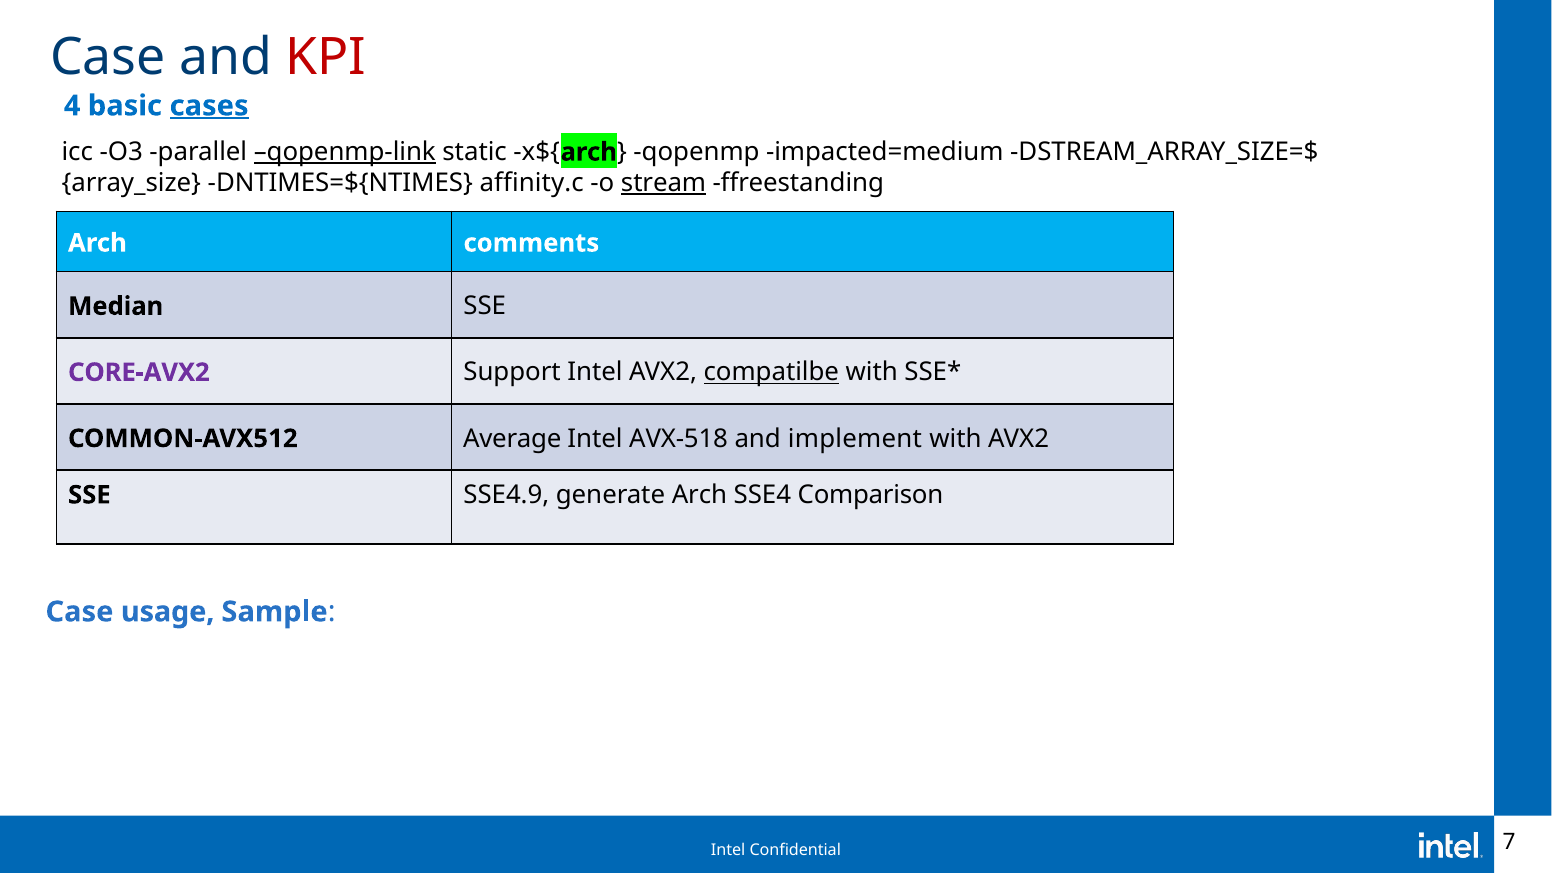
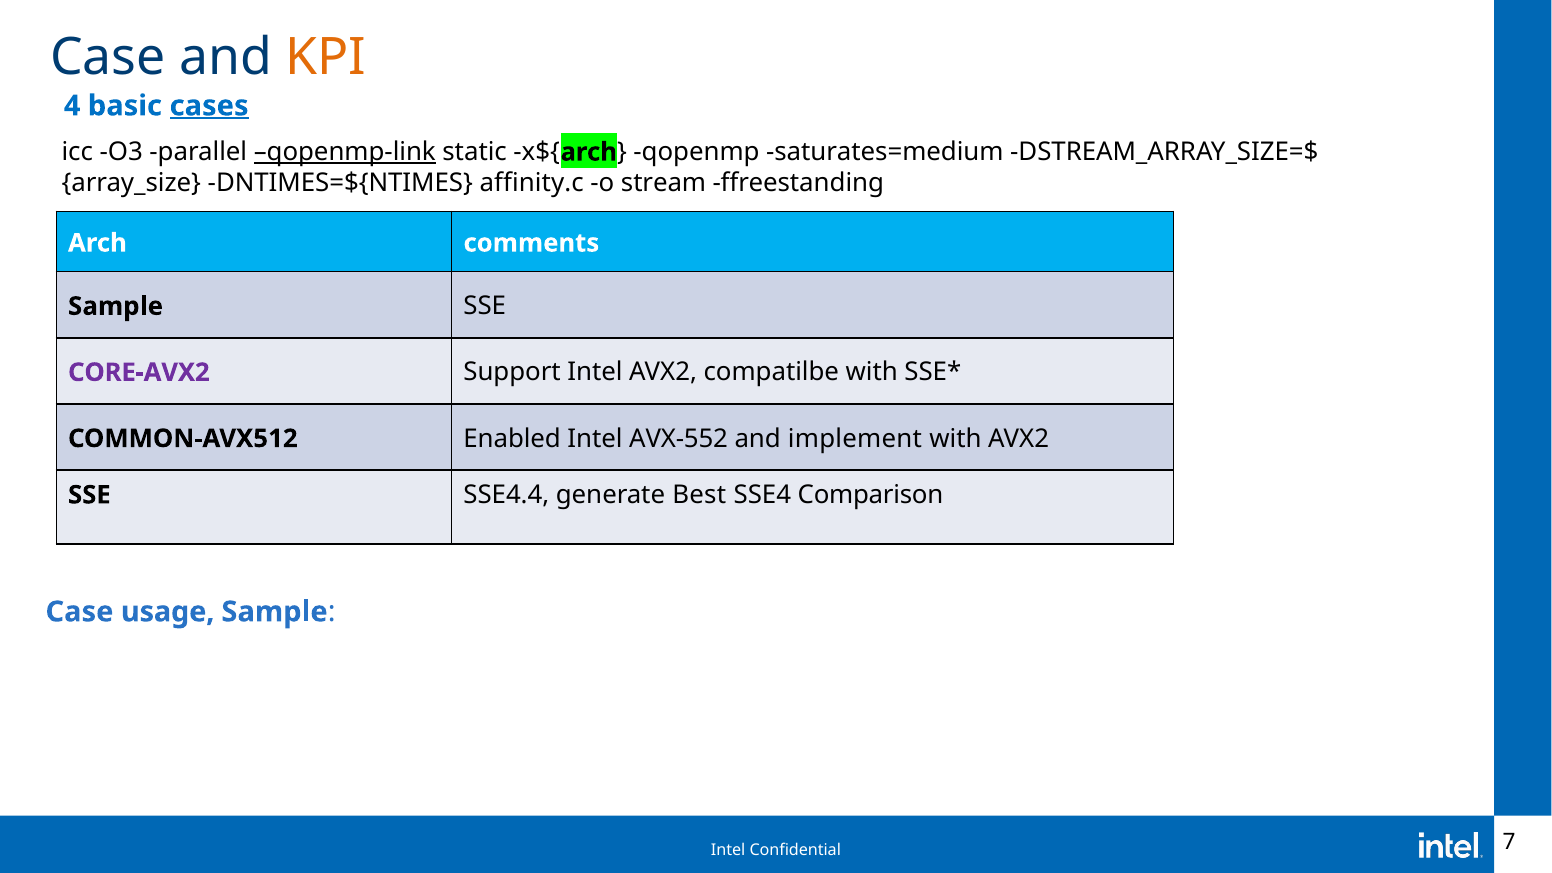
KPI colour: red -> orange
impacted=medium: impacted=medium -> saturates=medium
stream underline: present -> none
Median at (116, 306): Median -> Sample
compatilbe underline: present -> none
Average: Average -> Enabled
AVX-518: AVX-518 -> AVX-552
SSE4.9: SSE4.9 -> SSE4.4
generate Arch: Arch -> Best
